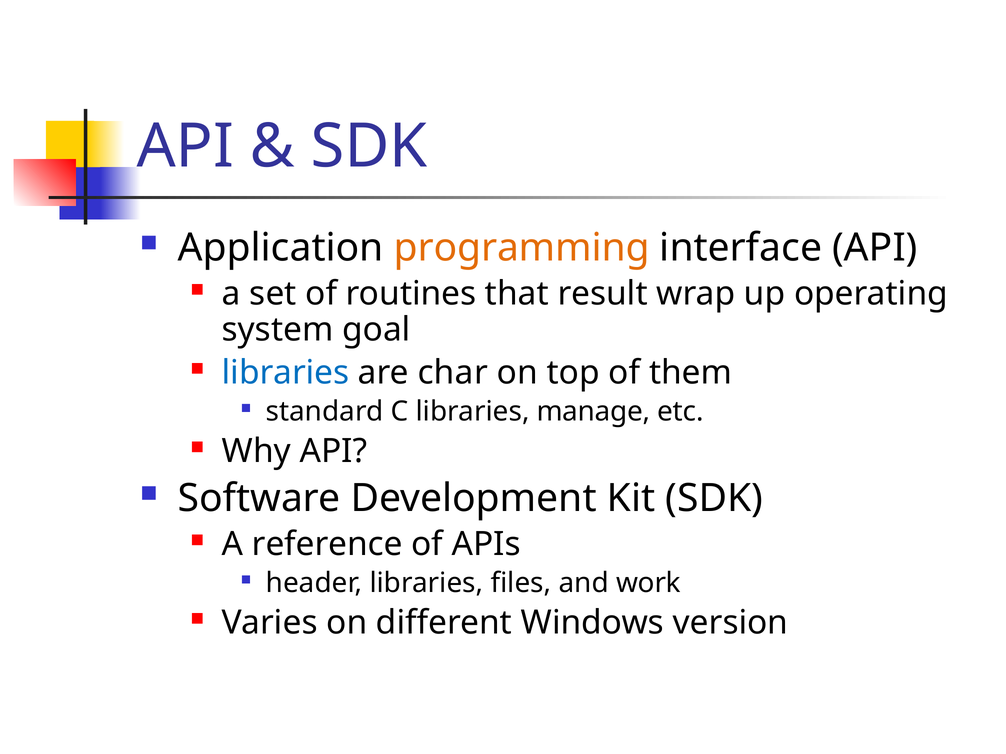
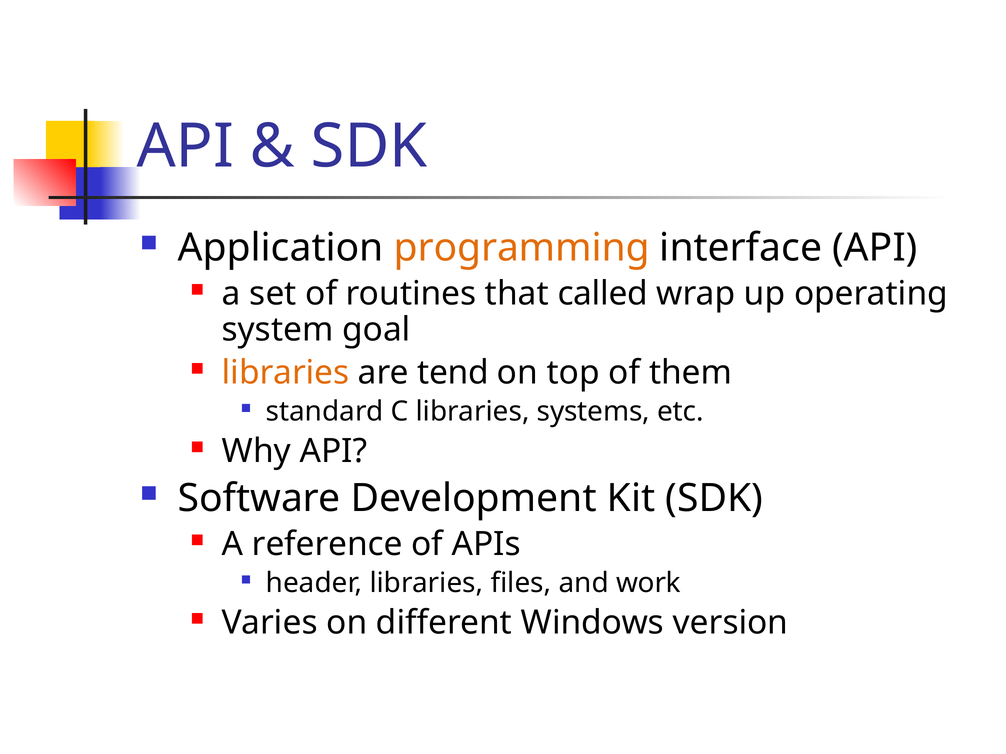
result: result -> called
libraries at (286, 373) colour: blue -> orange
char: char -> tend
manage: manage -> systems
